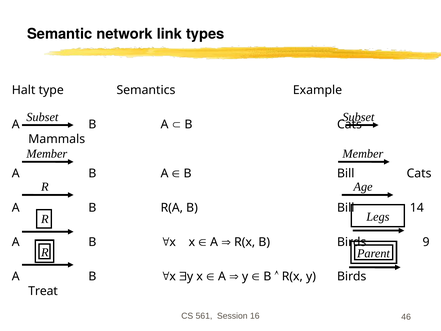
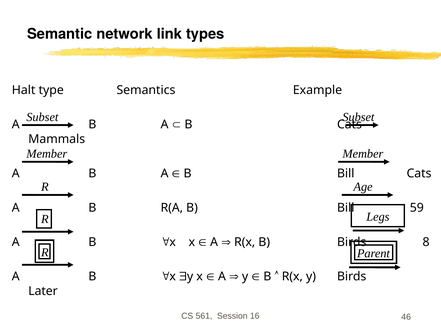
14: 14 -> 59
9: 9 -> 8
Treat: Treat -> Later
